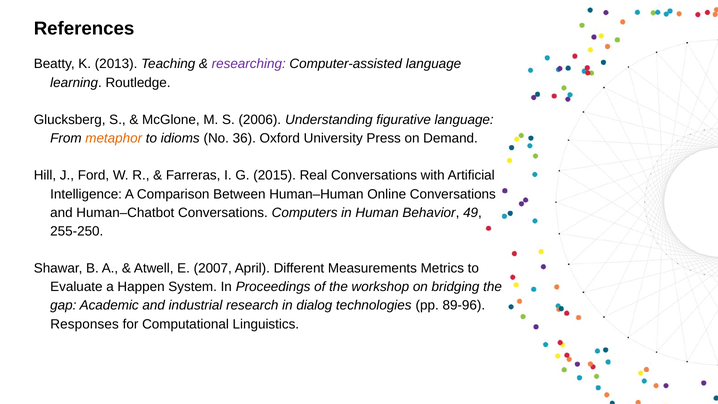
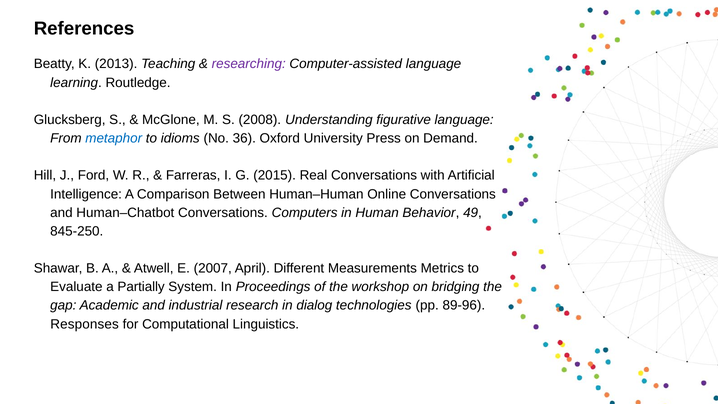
2006: 2006 -> 2008
metaphor colour: orange -> blue
255-250: 255-250 -> 845-250
Happen: Happen -> Partially
